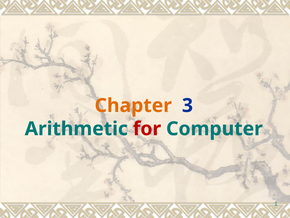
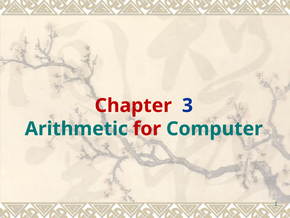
Chapter colour: orange -> red
